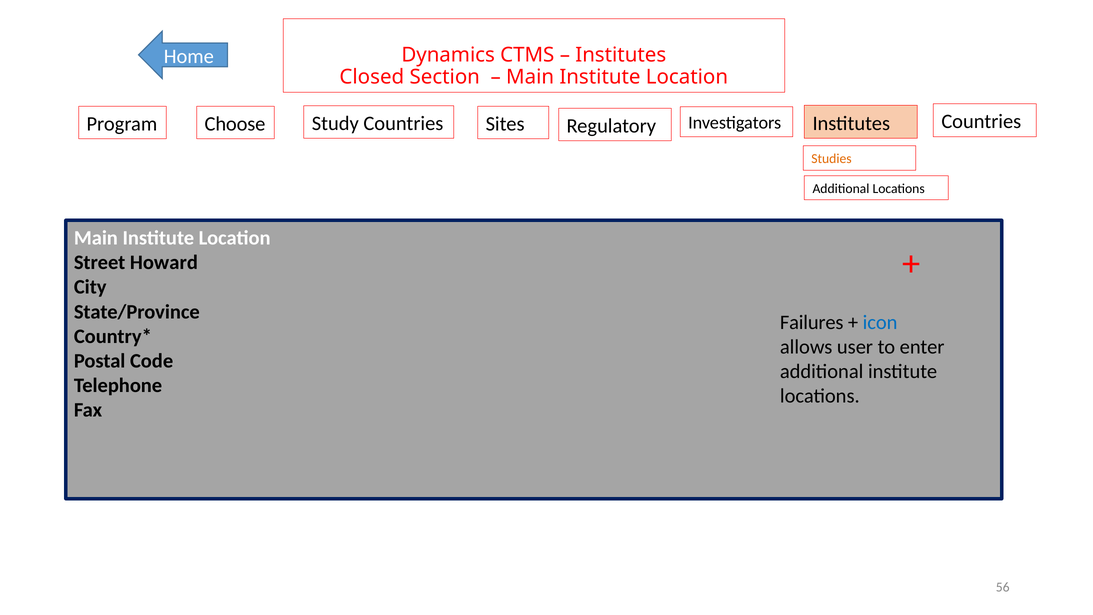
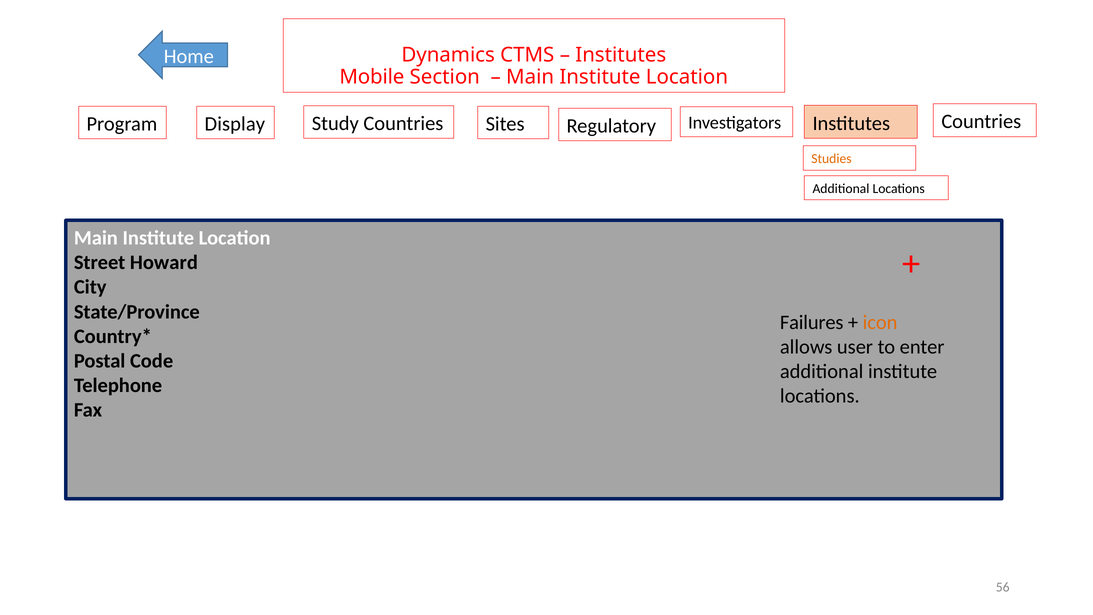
Closed: Closed -> Mobile
Choose: Choose -> Display
icon colour: blue -> orange
